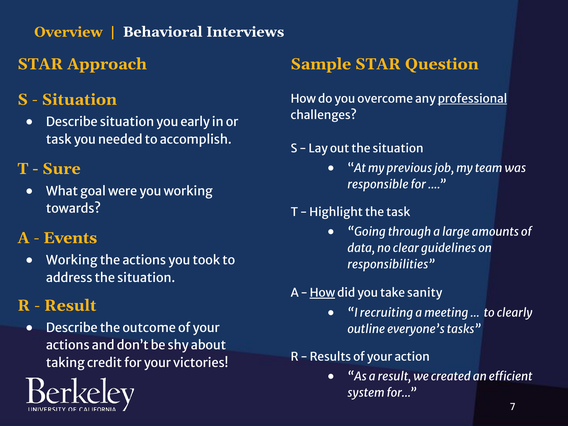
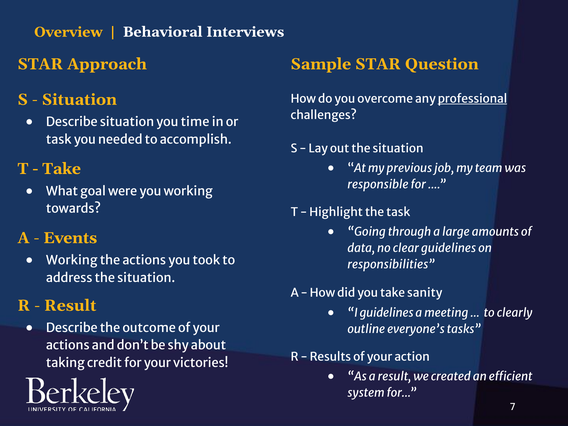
early: early -> time
Sure at (62, 169): Sure -> Take
How at (322, 293) underline: present -> none
I recruiting: recruiting -> guidelines
